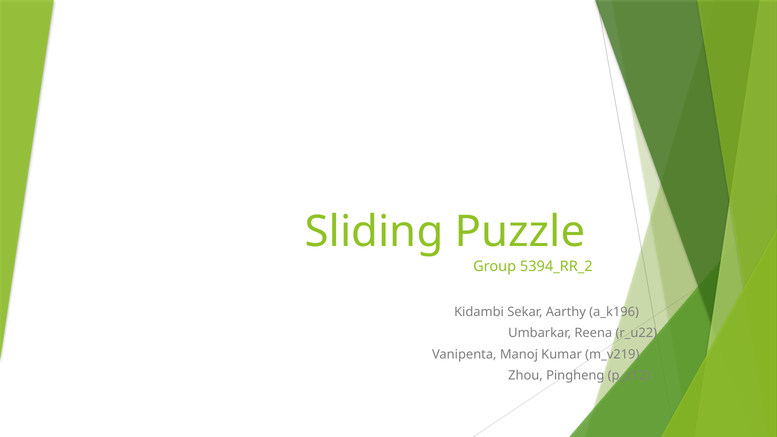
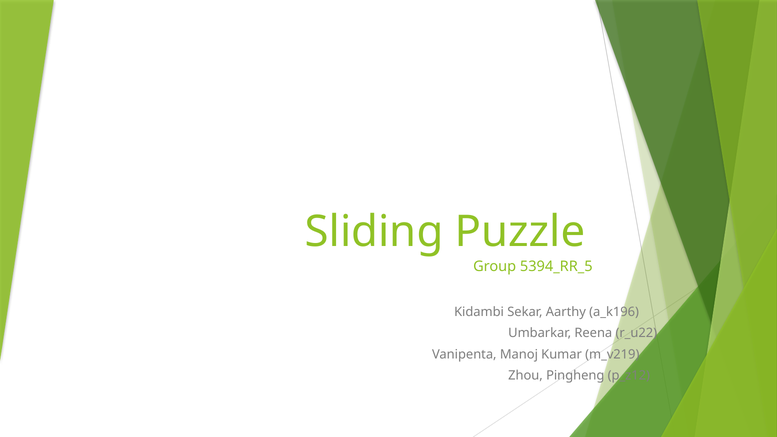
5394_RR_2: 5394_RR_2 -> 5394_RR_5
